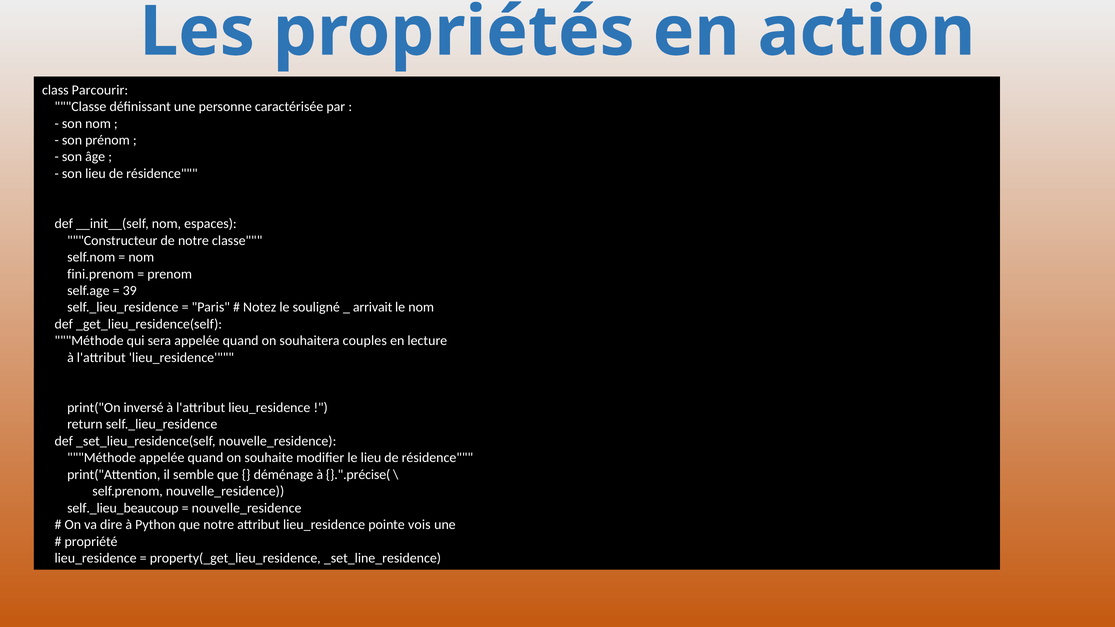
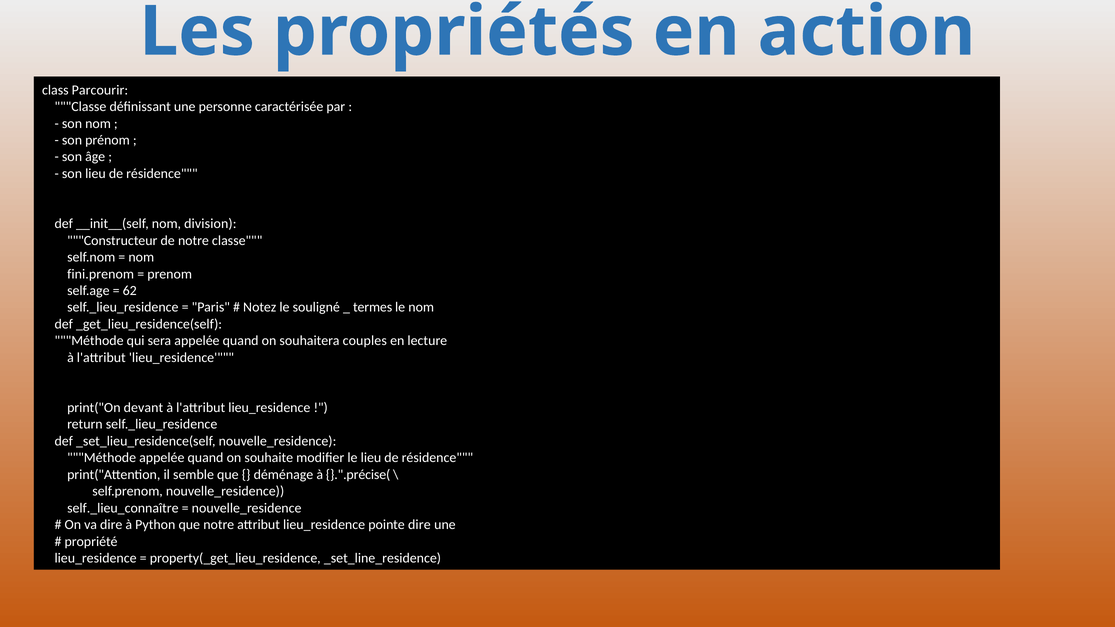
espaces: espaces -> division
39: 39 -> 62
arrivait: arrivait -> termes
inversé: inversé -> devant
self._lieu_beaucoup: self._lieu_beaucoup -> self._lieu_connaître
pointe vois: vois -> dire
